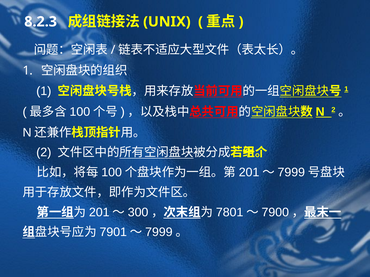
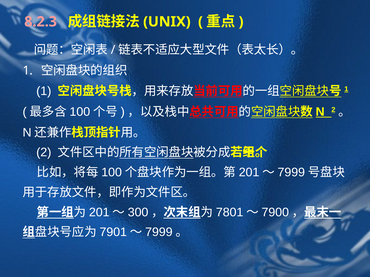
8.2.3 colour: white -> pink
